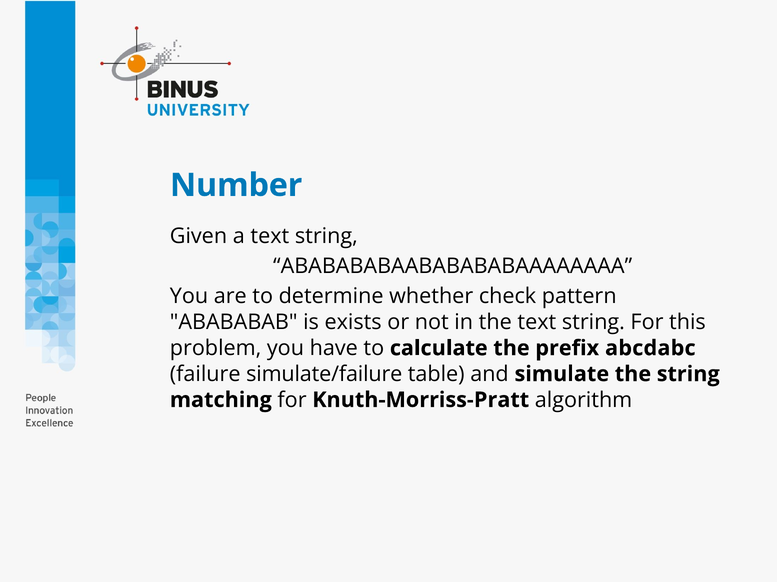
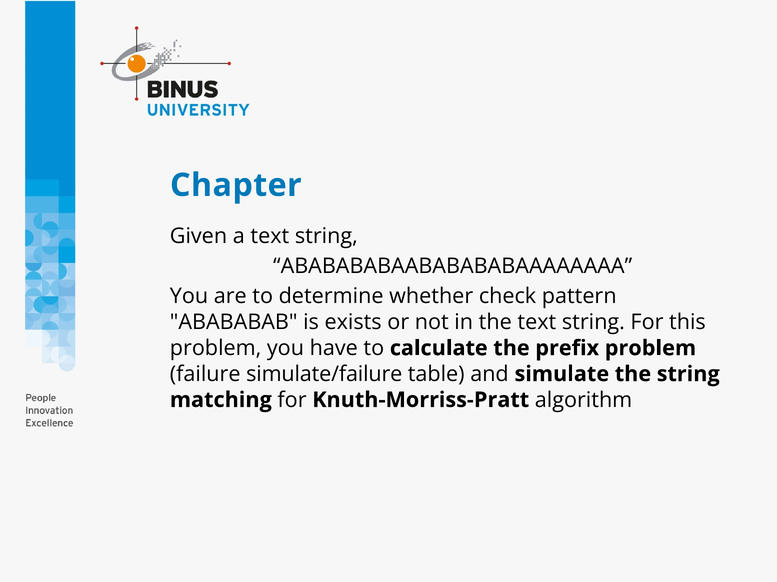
Number: Number -> Chapter
prefix abcdabc: abcdabc -> problem
